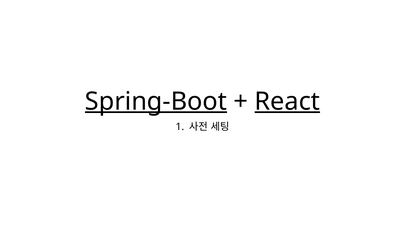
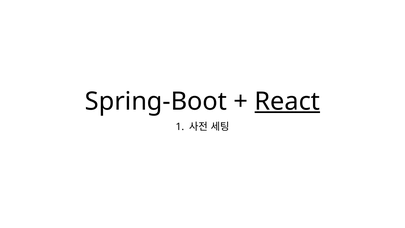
Spring-Boot underline: present -> none
